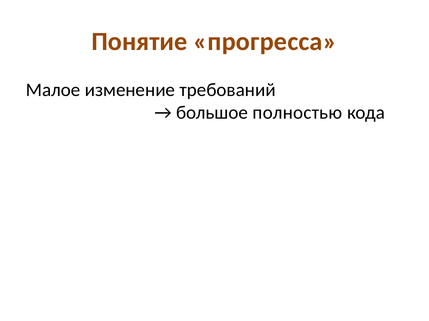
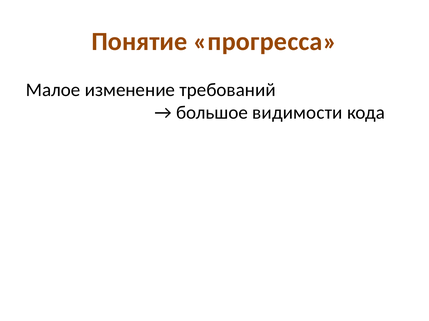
полностью: полностью -> видимости
